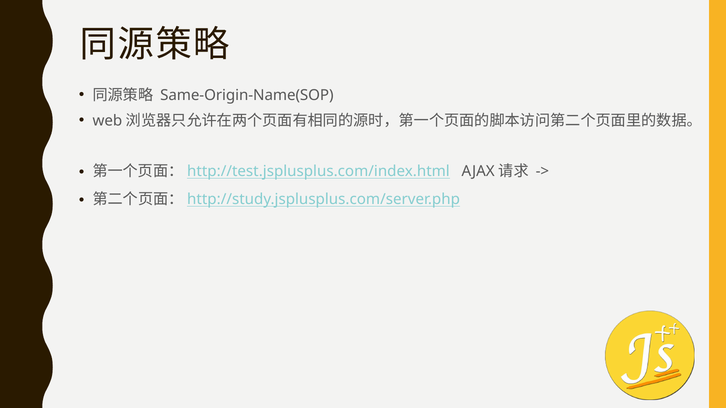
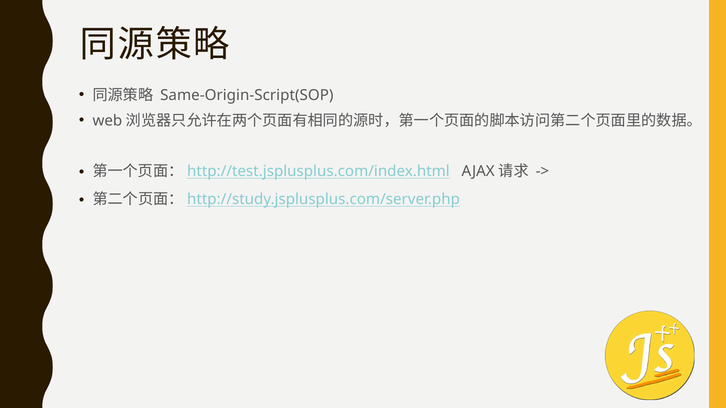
Same-Origin-Name(SOP: Same-Origin-Name(SOP -> Same-Origin-Script(SOP
